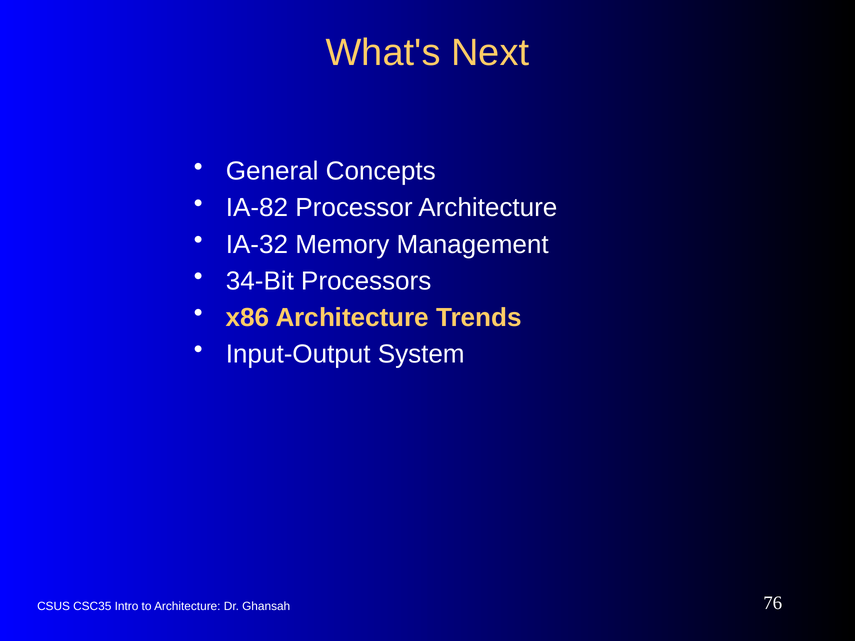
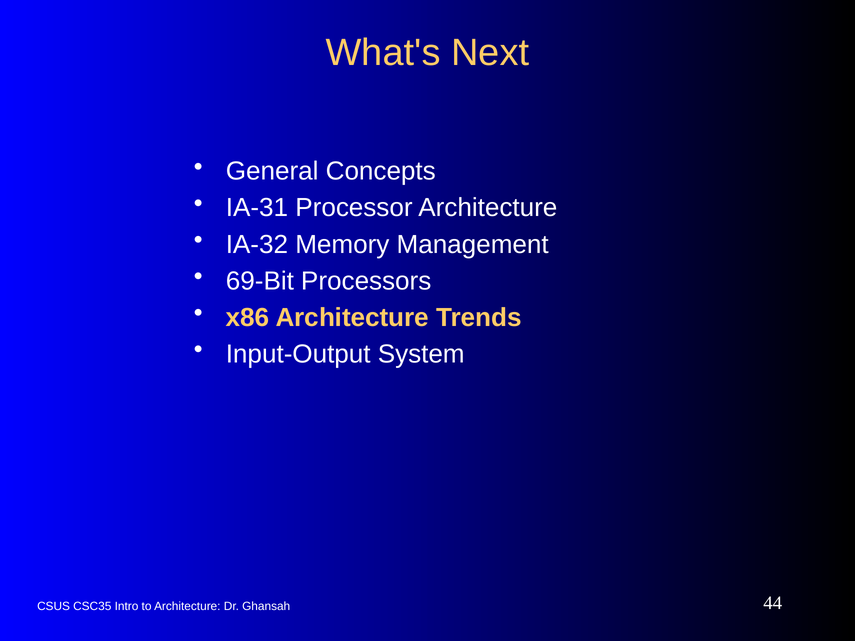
IA-82: IA-82 -> IA-31
34-Bit: 34-Bit -> 69-Bit
76: 76 -> 44
